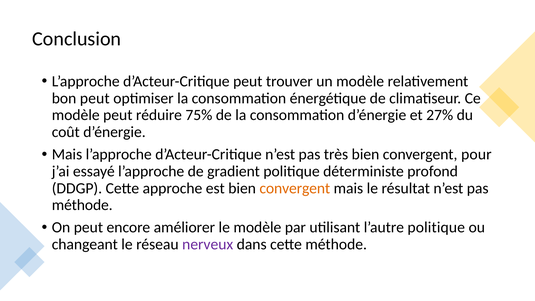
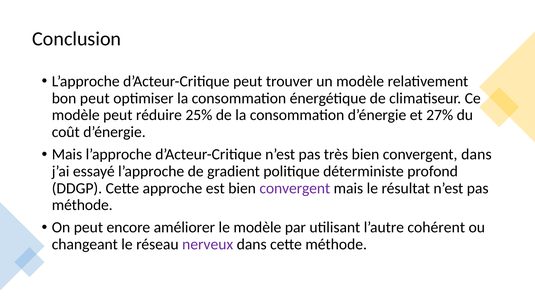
75%: 75% -> 25%
convergent pour: pour -> dans
convergent at (295, 188) colour: orange -> purple
l’autre politique: politique -> cohérent
